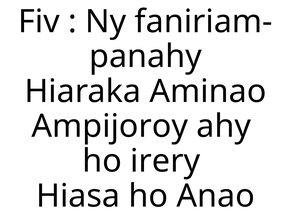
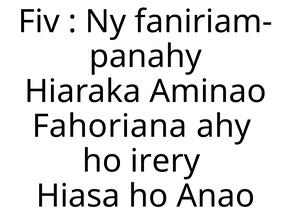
Ampijoroy: Ampijoroy -> Fahoriana
